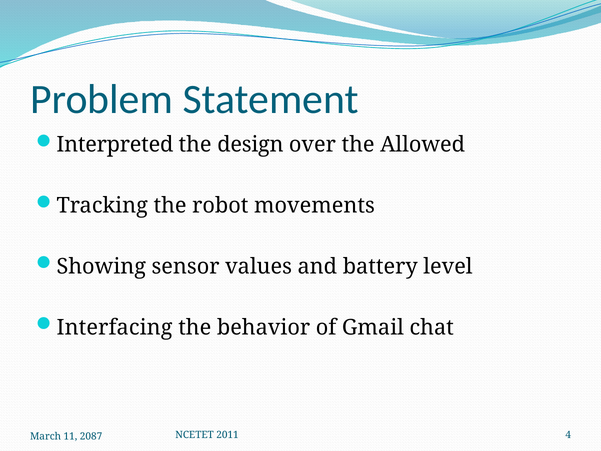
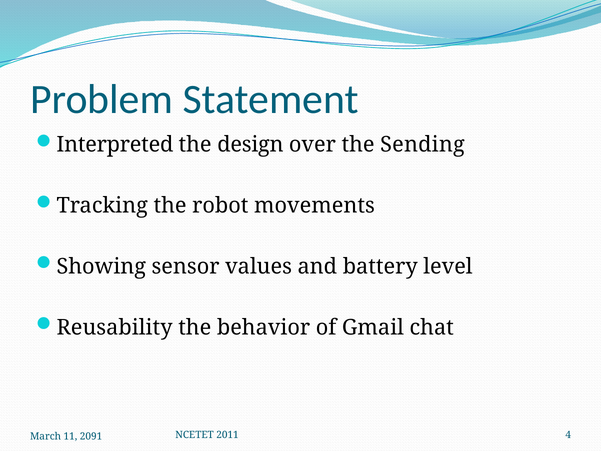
Allowed: Allowed -> Sending
Interfacing: Interfacing -> Reusability
2087: 2087 -> 2091
